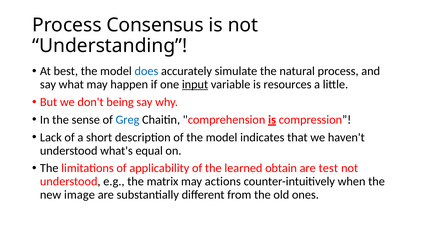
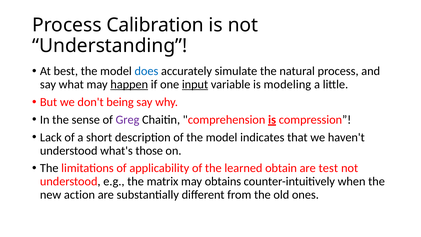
Consensus: Consensus -> Calibration
happen underline: none -> present
resources: resources -> modeling
Greg colour: blue -> purple
equal: equal -> those
actions: actions -> obtains
image: image -> action
